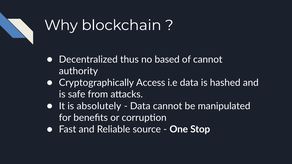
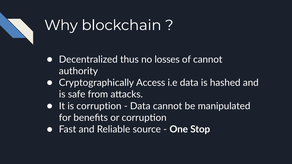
based: based -> losses
is absolutely: absolutely -> corruption
